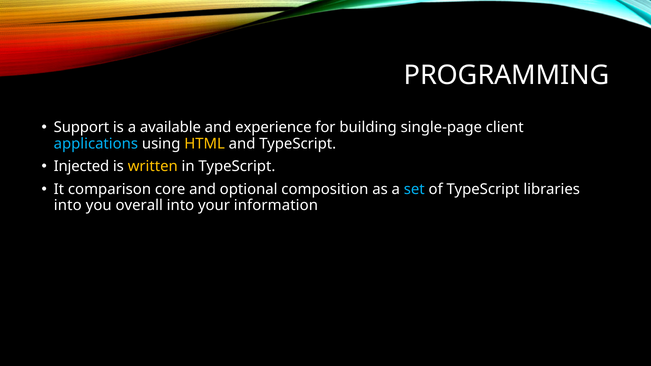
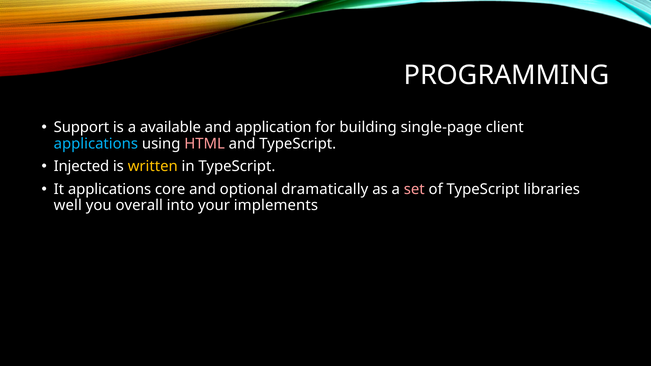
experience: experience -> application
HTML colour: yellow -> pink
It comparison: comparison -> applications
composition: composition -> dramatically
set colour: light blue -> pink
into at (68, 206): into -> well
information: information -> implements
